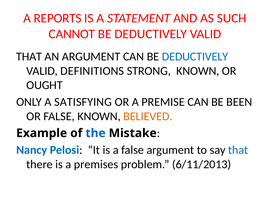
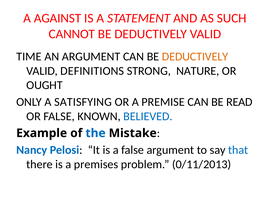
REPORTS: REPORTS -> AGAINST
THAT at (29, 57): THAT -> TIME
DEDUCTIVELY at (195, 57) colour: blue -> orange
STRONG KNOWN: KNOWN -> NATURE
BEEN: BEEN -> READ
BELIEVED colour: orange -> blue
6/11/2013: 6/11/2013 -> 0/11/2013
